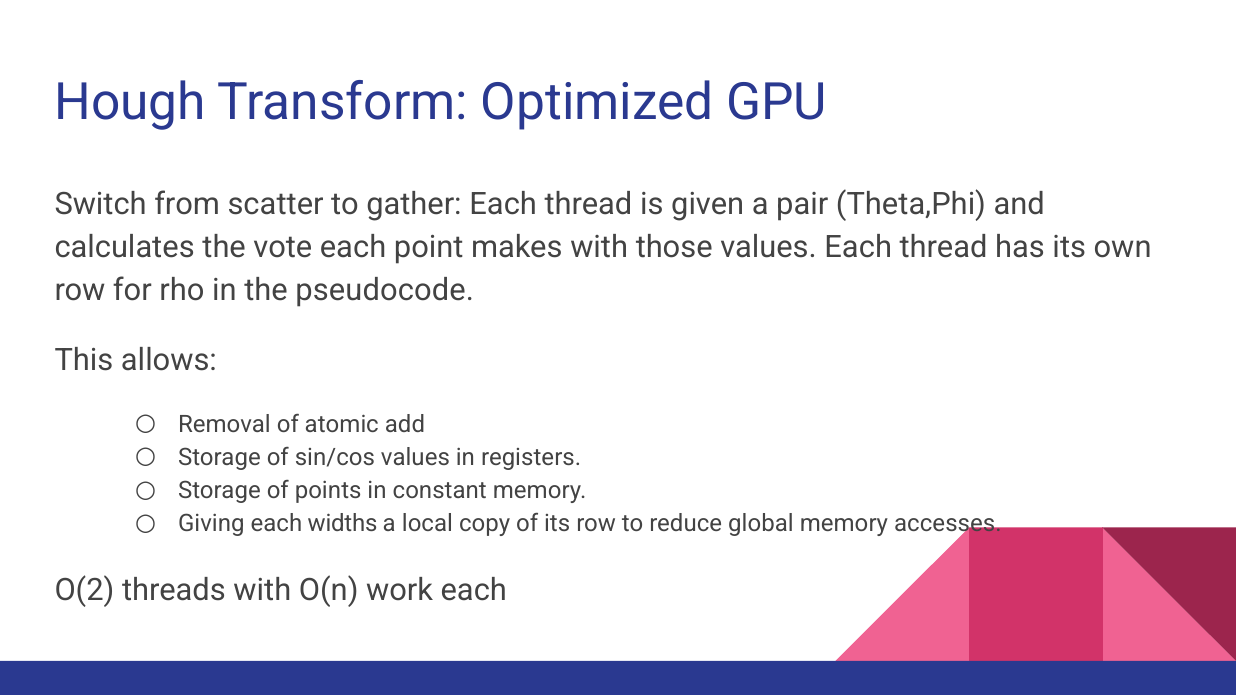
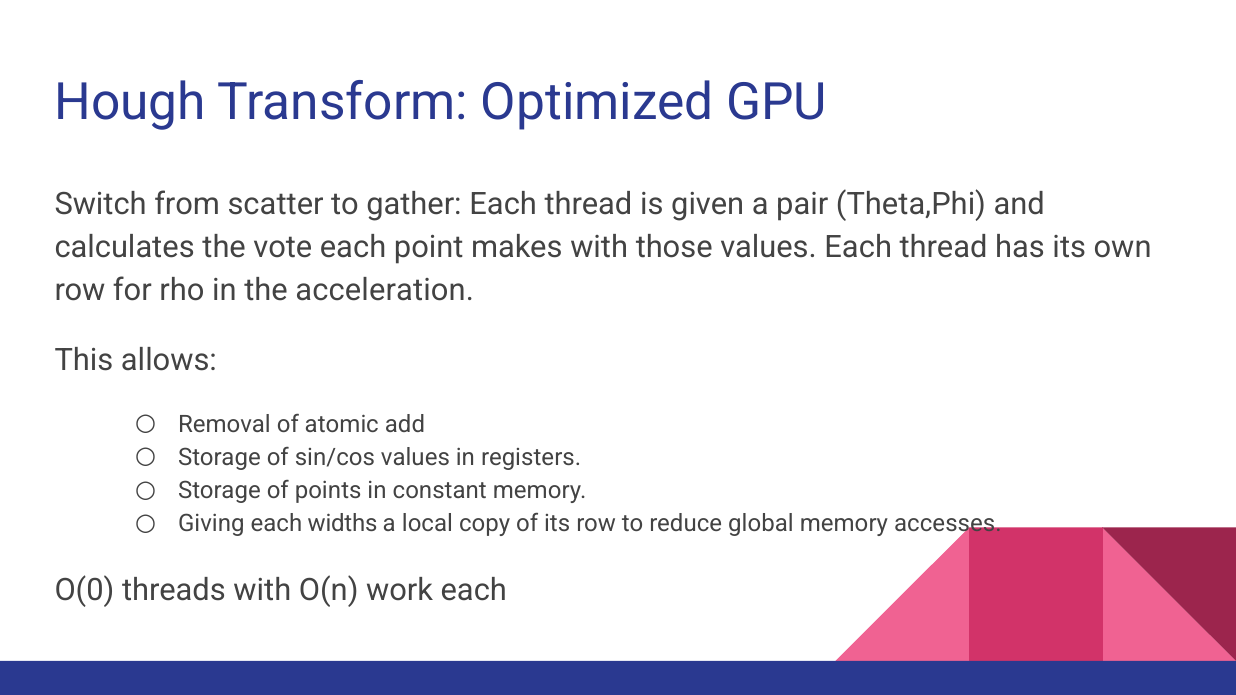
pseudocode: pseudocode -> acceleration
O(2: O(2 -> O(0
